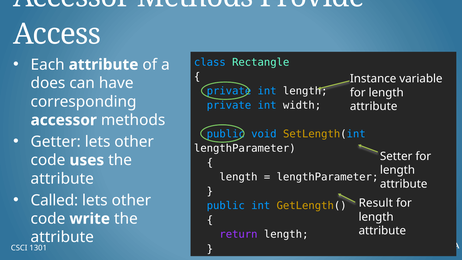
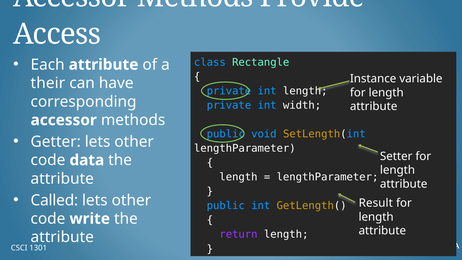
does: does -> their
uses: uses -> data
